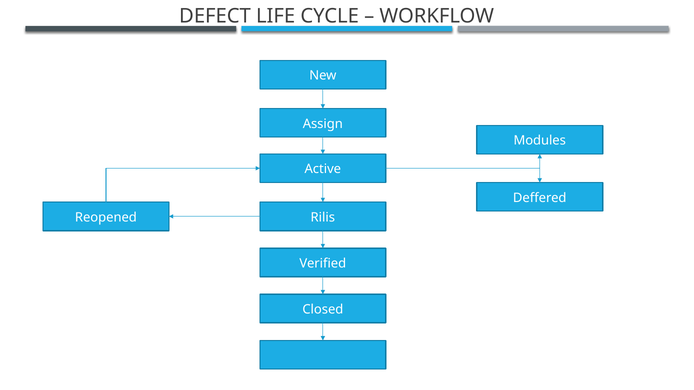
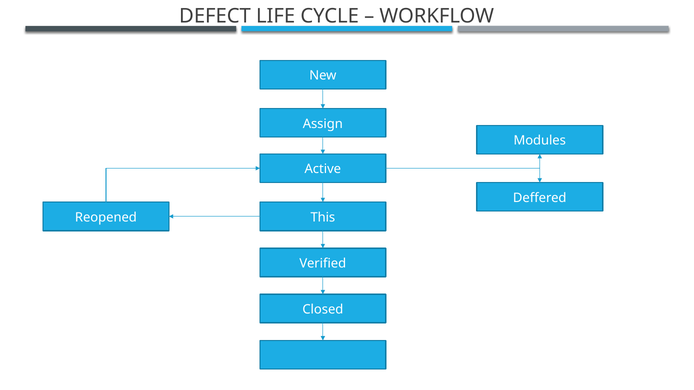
Rilis: Rilis -> This
